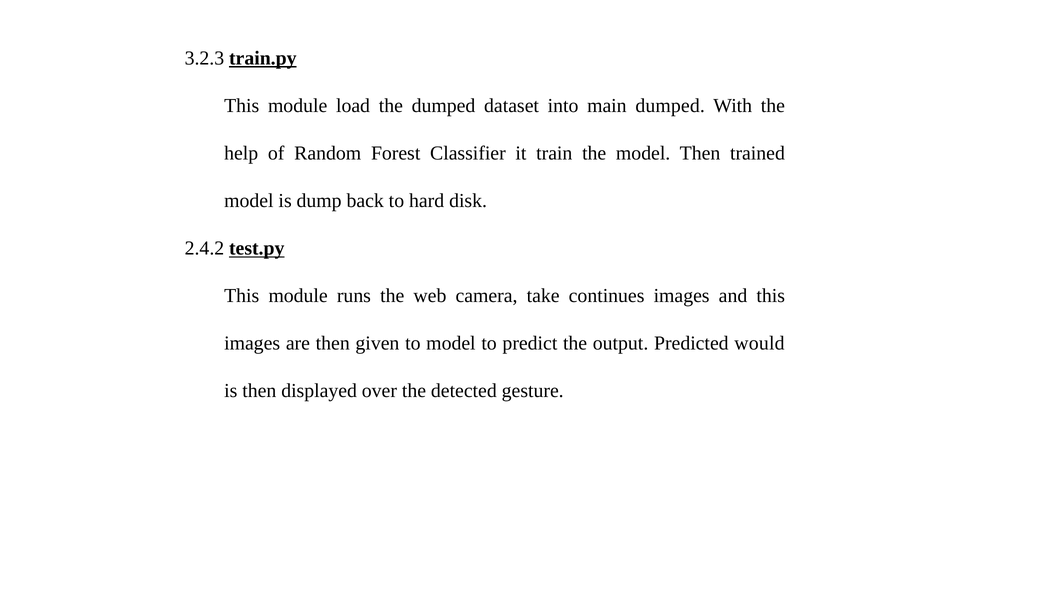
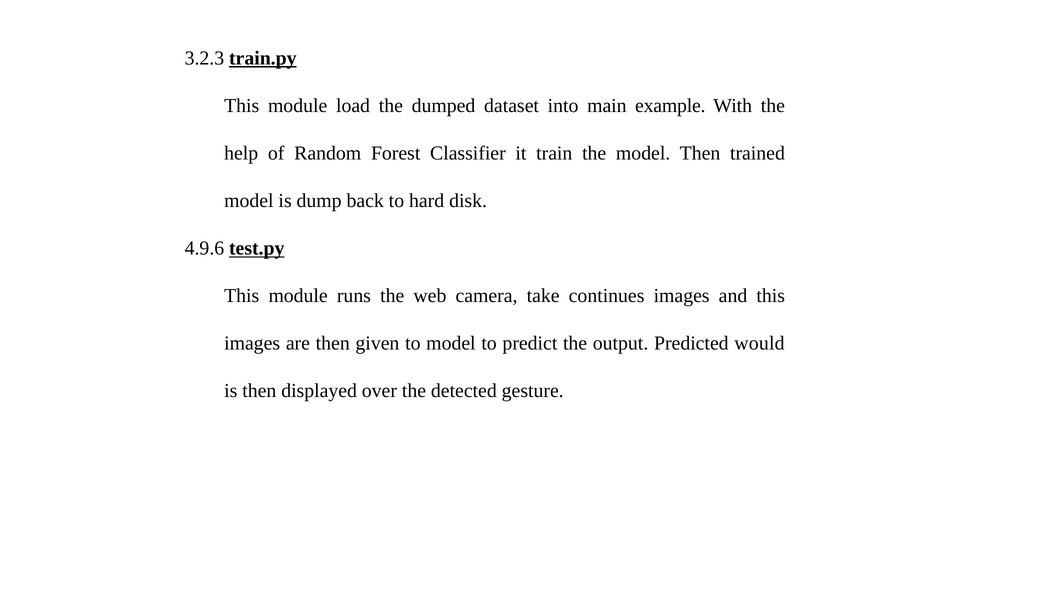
main dumped: dumped -> example
2.4.2: 2.4.2 -> 4.9.6
